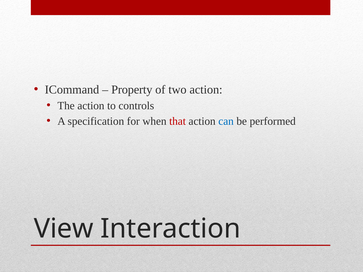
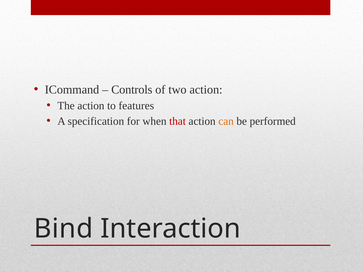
Property: Property -> Controls
controls: controls -> features
can colour: blue -> orange
View: View -> Bind
